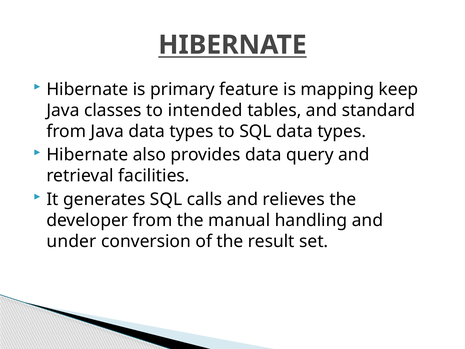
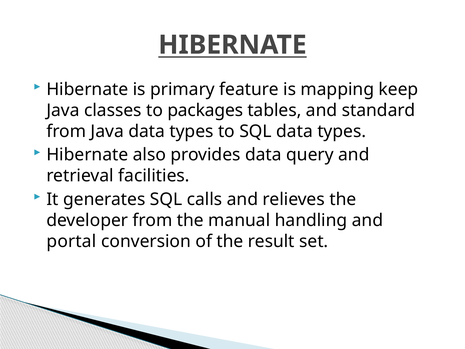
intended: intended -> packages
under: under -> portal
